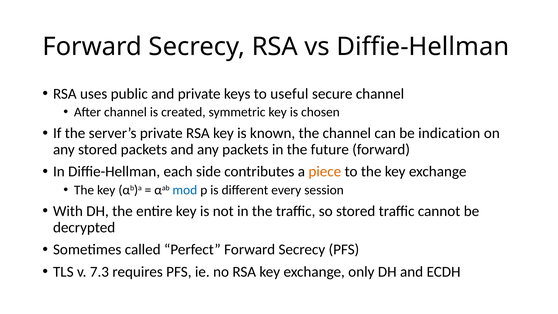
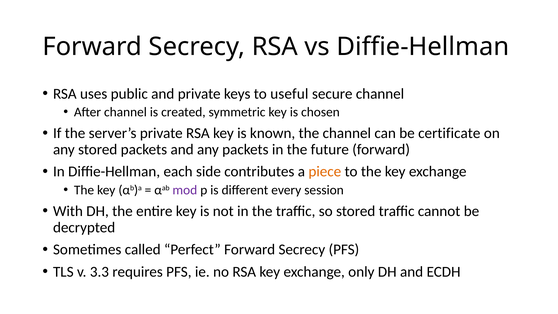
indication: indication -> certificate
mod colour: blue -> purple
7.3: 7.3 -> 3.3
